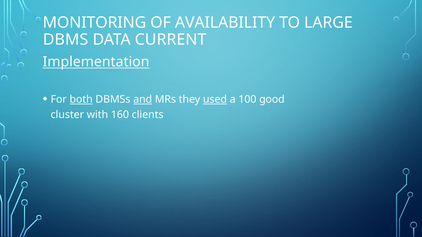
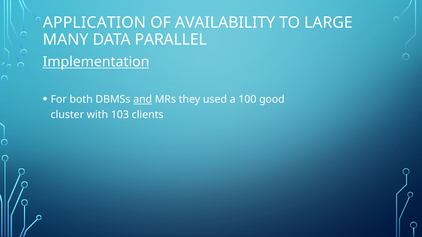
MONITORING: MONITORING -> APPLICATION
DBMS: DBMS -> MANY
CURRENT: CURRENT -> PARALLEL
both underline: present -> none
used underline: present -> none
160: 160 -> 103
